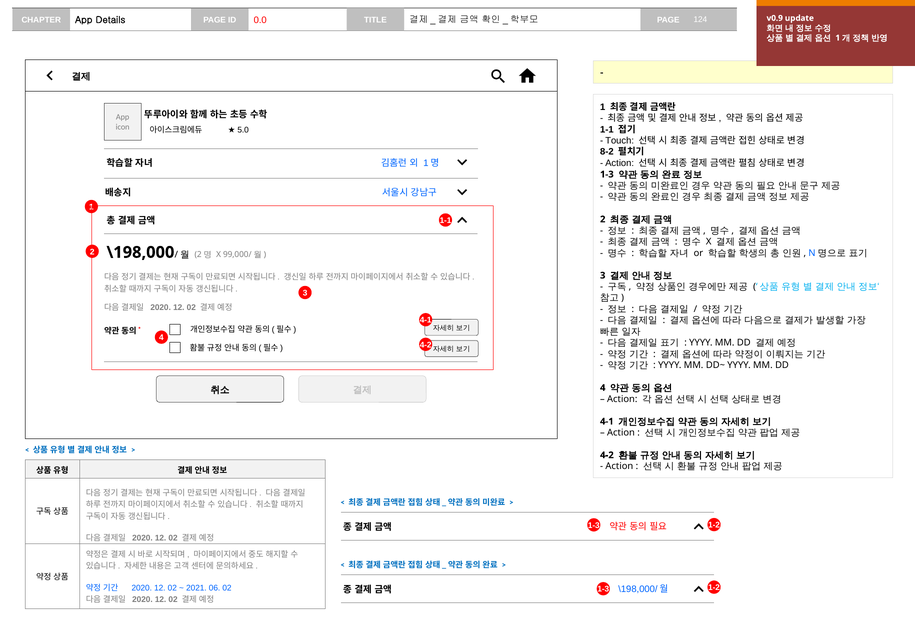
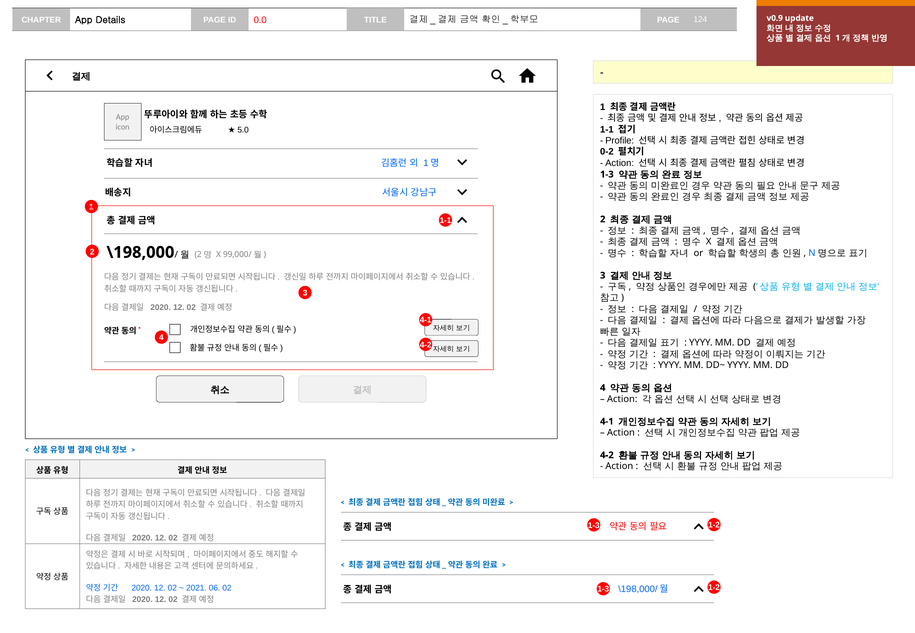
Touch: Touch -> Profile
8-2: 8-2 -> 0-2
